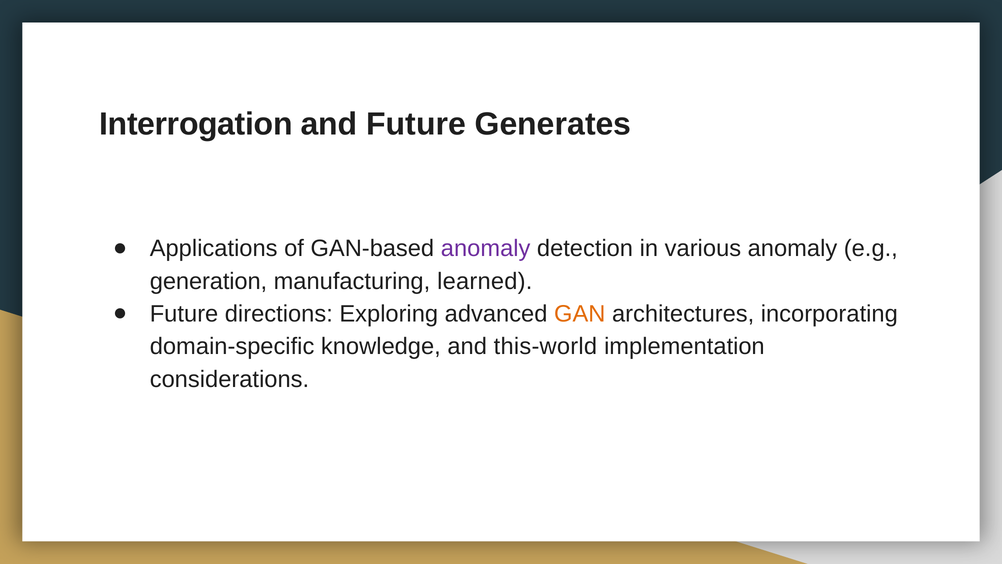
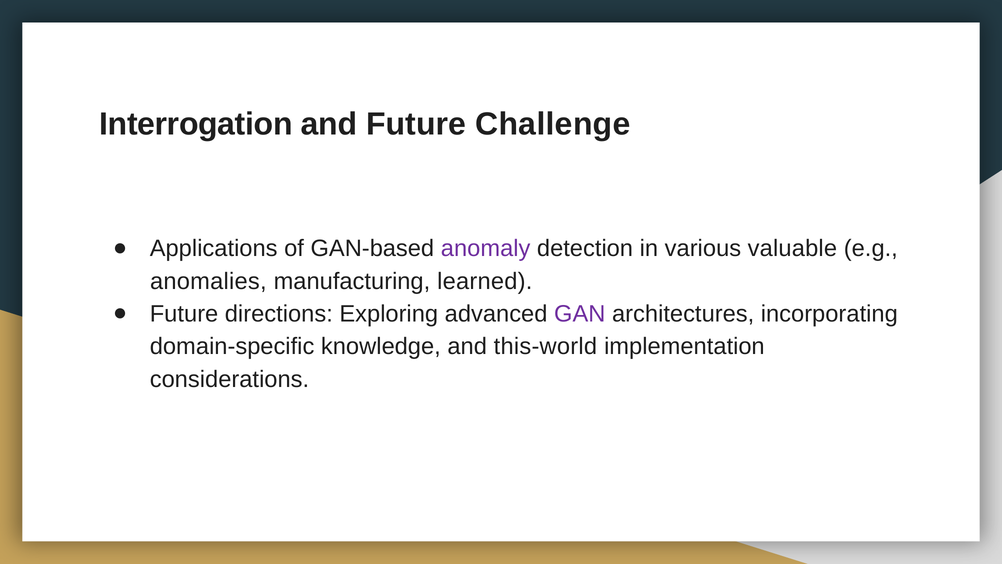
Generates: Generates -> Challenge
various anomaly: anomaly -> valuable
generation: generation -> anomalies
GAN colour: orange -> purple
